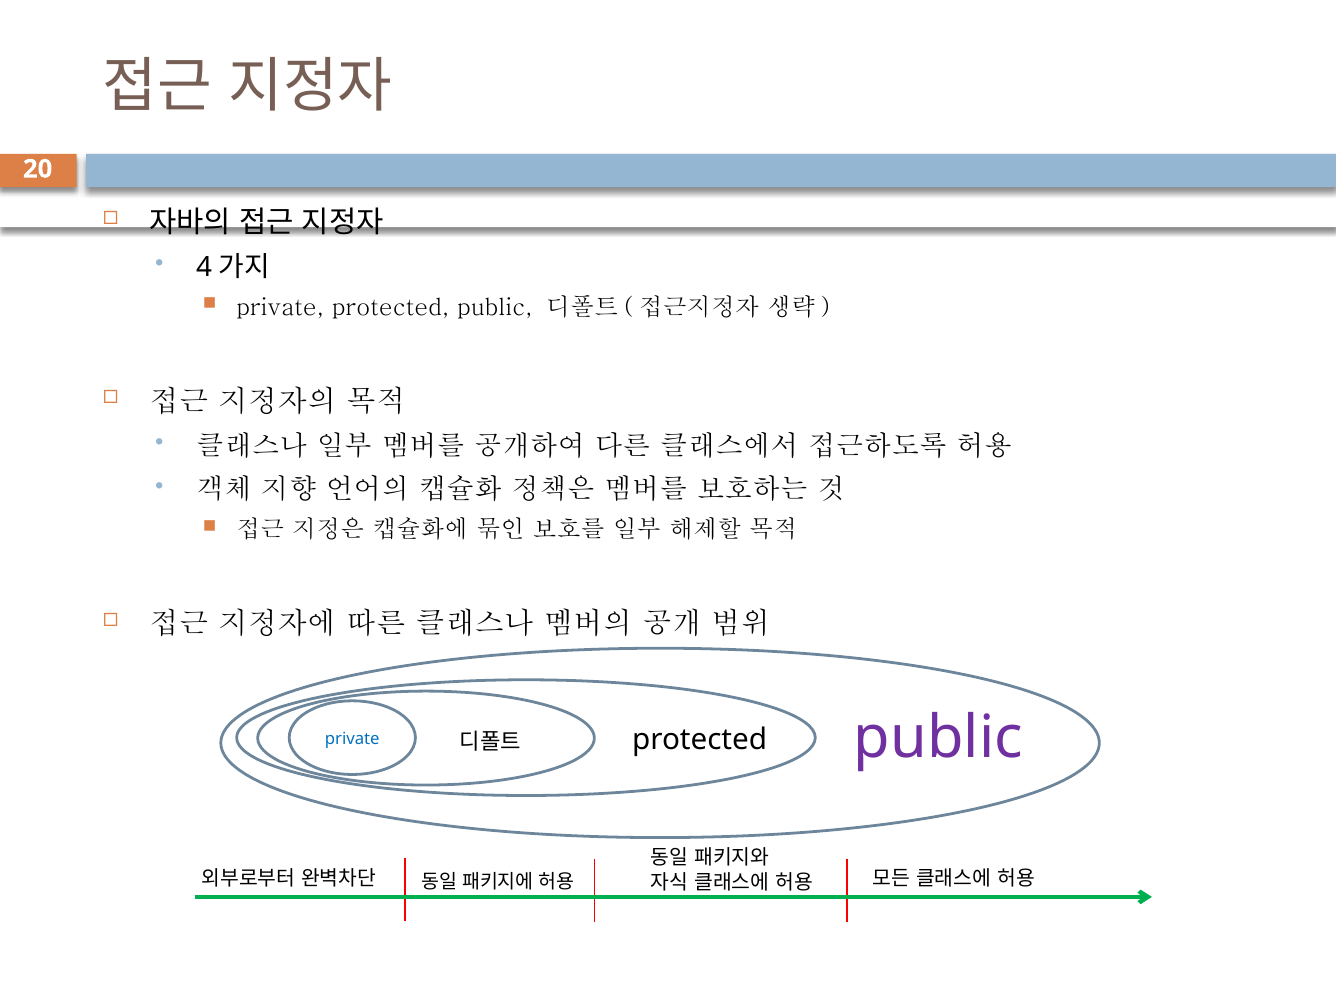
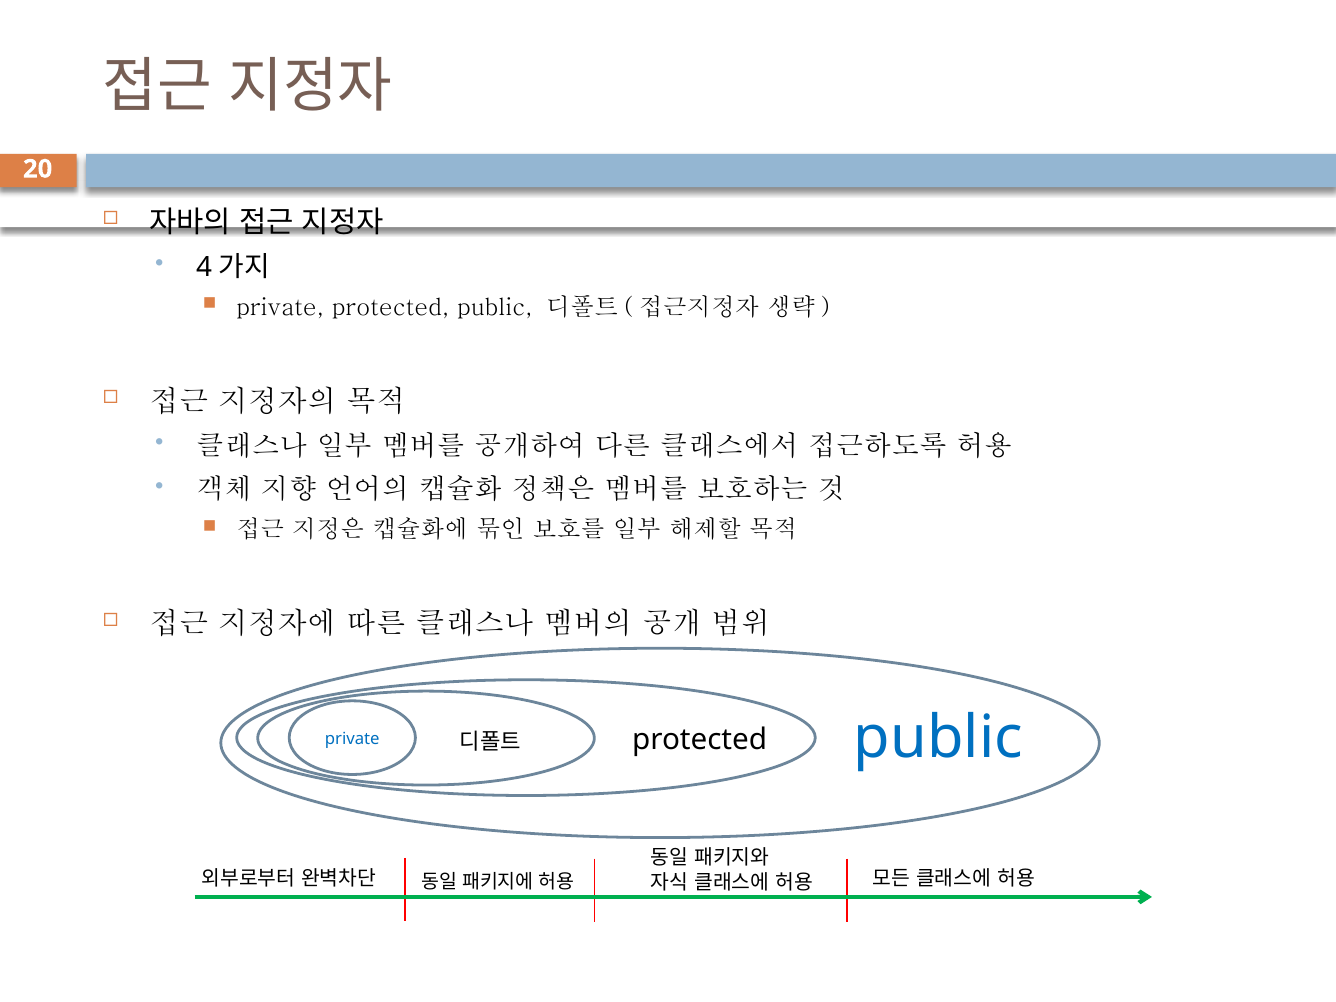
public at (938, 738) colour: purple -> blue
